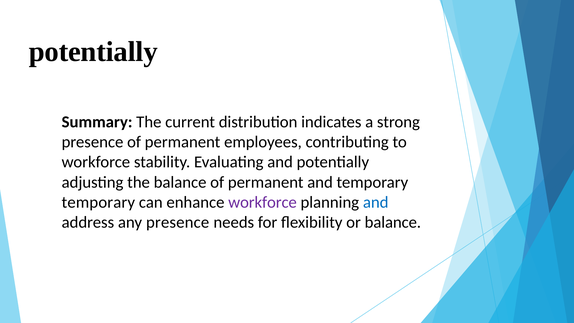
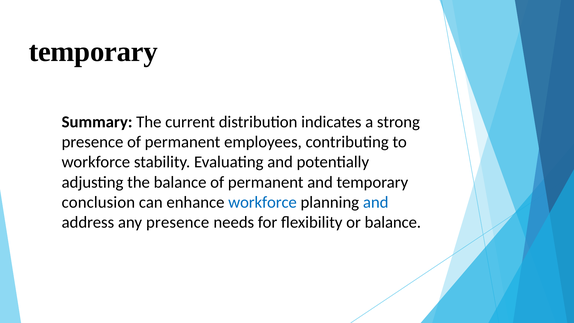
potentially at (93, 52): potentially -> temporary
temporary at (98, 202): temporary -> conclusion
workforce at (263, 202) colour: purple -> blue
